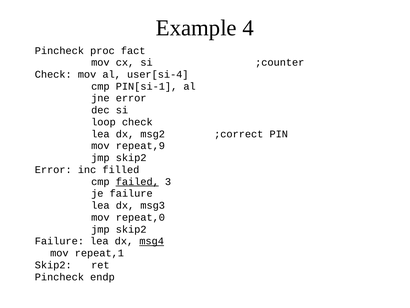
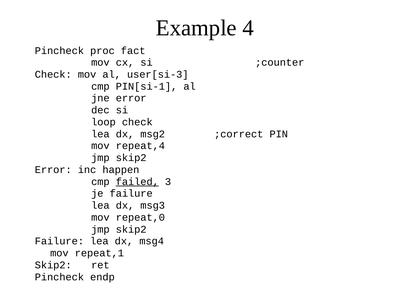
user[si-4: user[si-4 -> user[si-3
repeat,9: repeat,9 -> repeat,4
filled: filled -> happen
msg4 underline: present -> none
